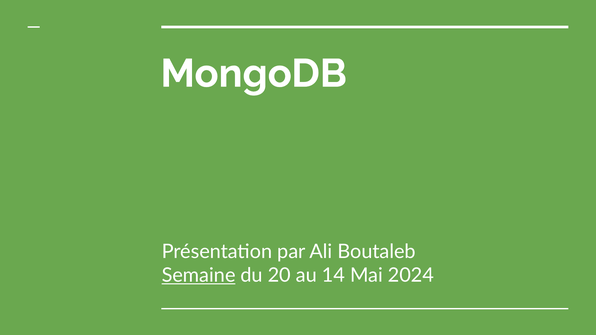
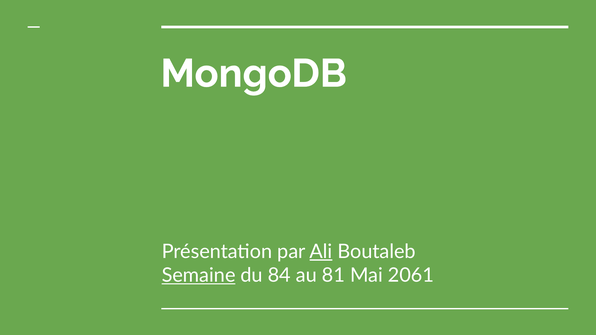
Ali underline: none -> present
20: 20 -> 84
14: 14 -> 81
2024: 2024 -> 2061
